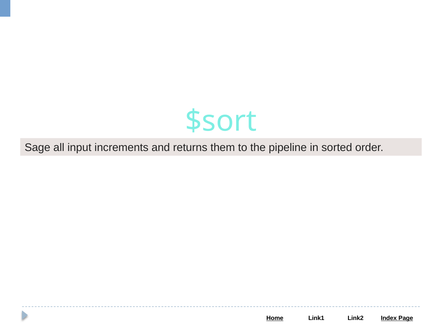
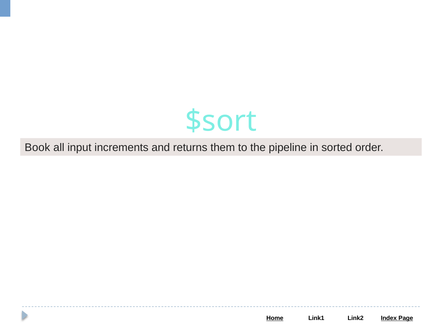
Sage: Sage -> Book
